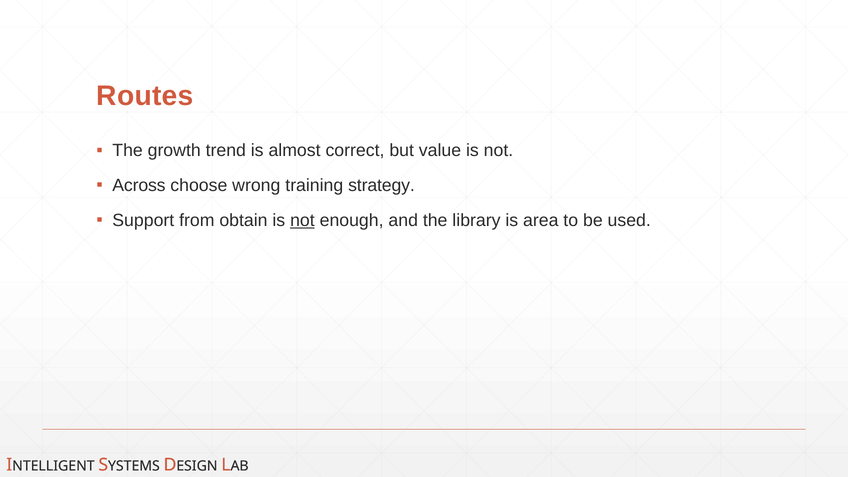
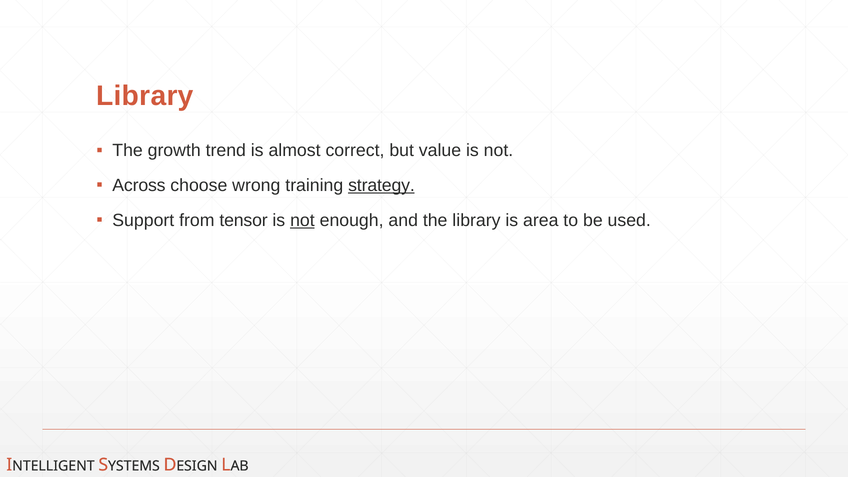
Routes at (145, 96): Routes -> Library
strategy underline: none -> present
obtain: obtain -> tensor
